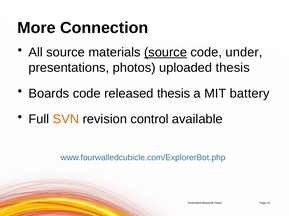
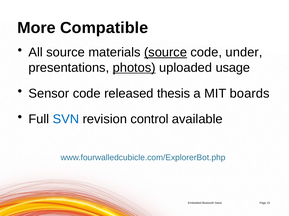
Connection: Connection -> Compatible
photos underline: none -> present
uploaded thesis: thesis -> usage
Boards: Boards -> Sensor
battery: battery -> boards
SVN colour: orange -> blue
